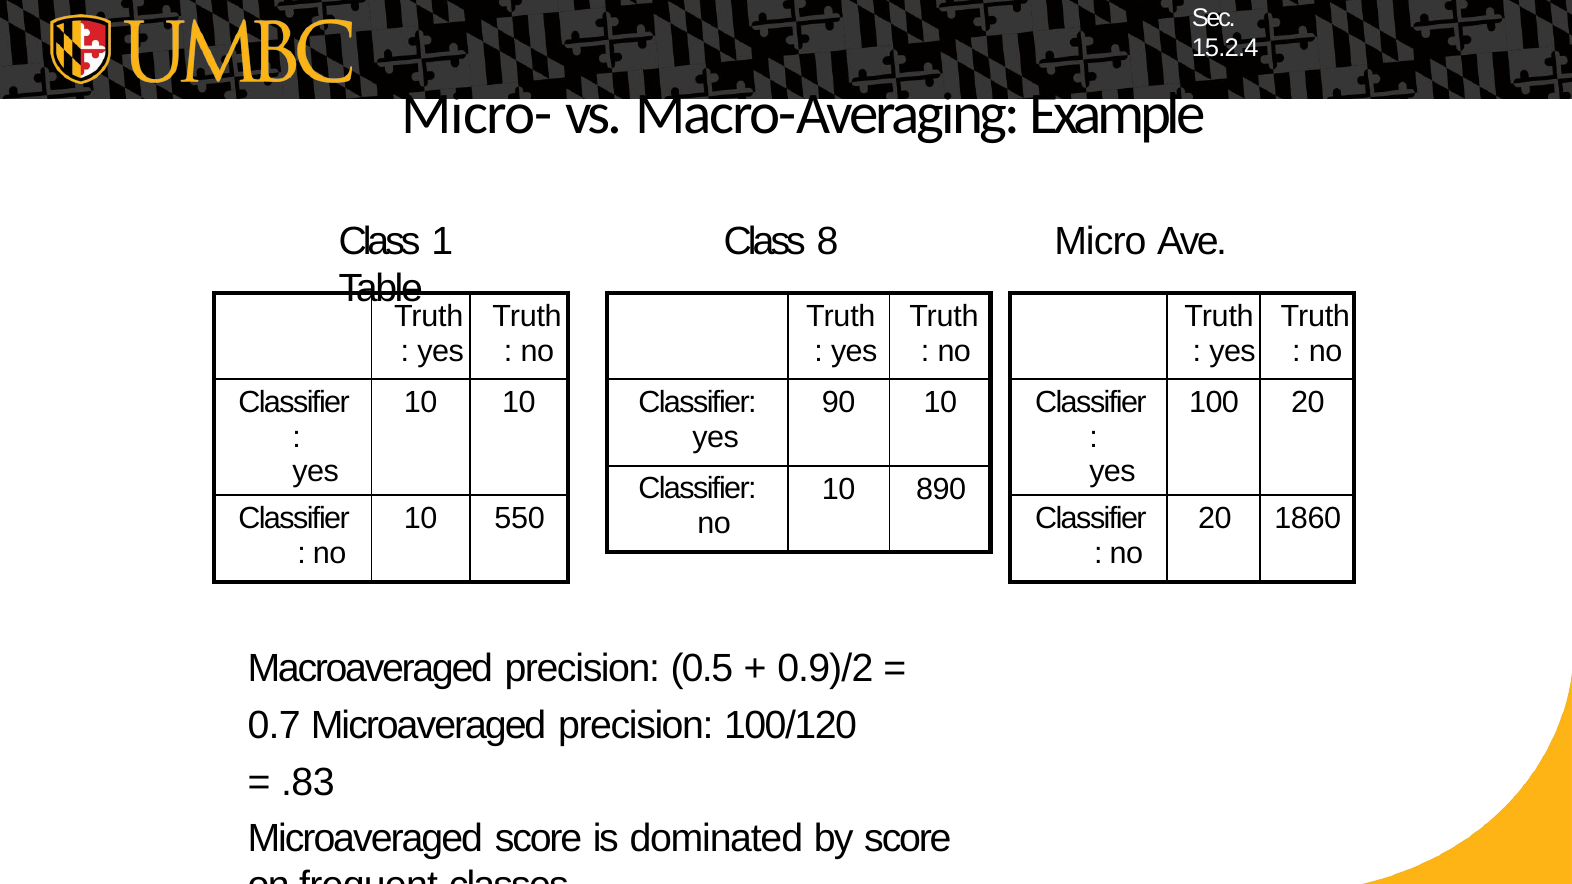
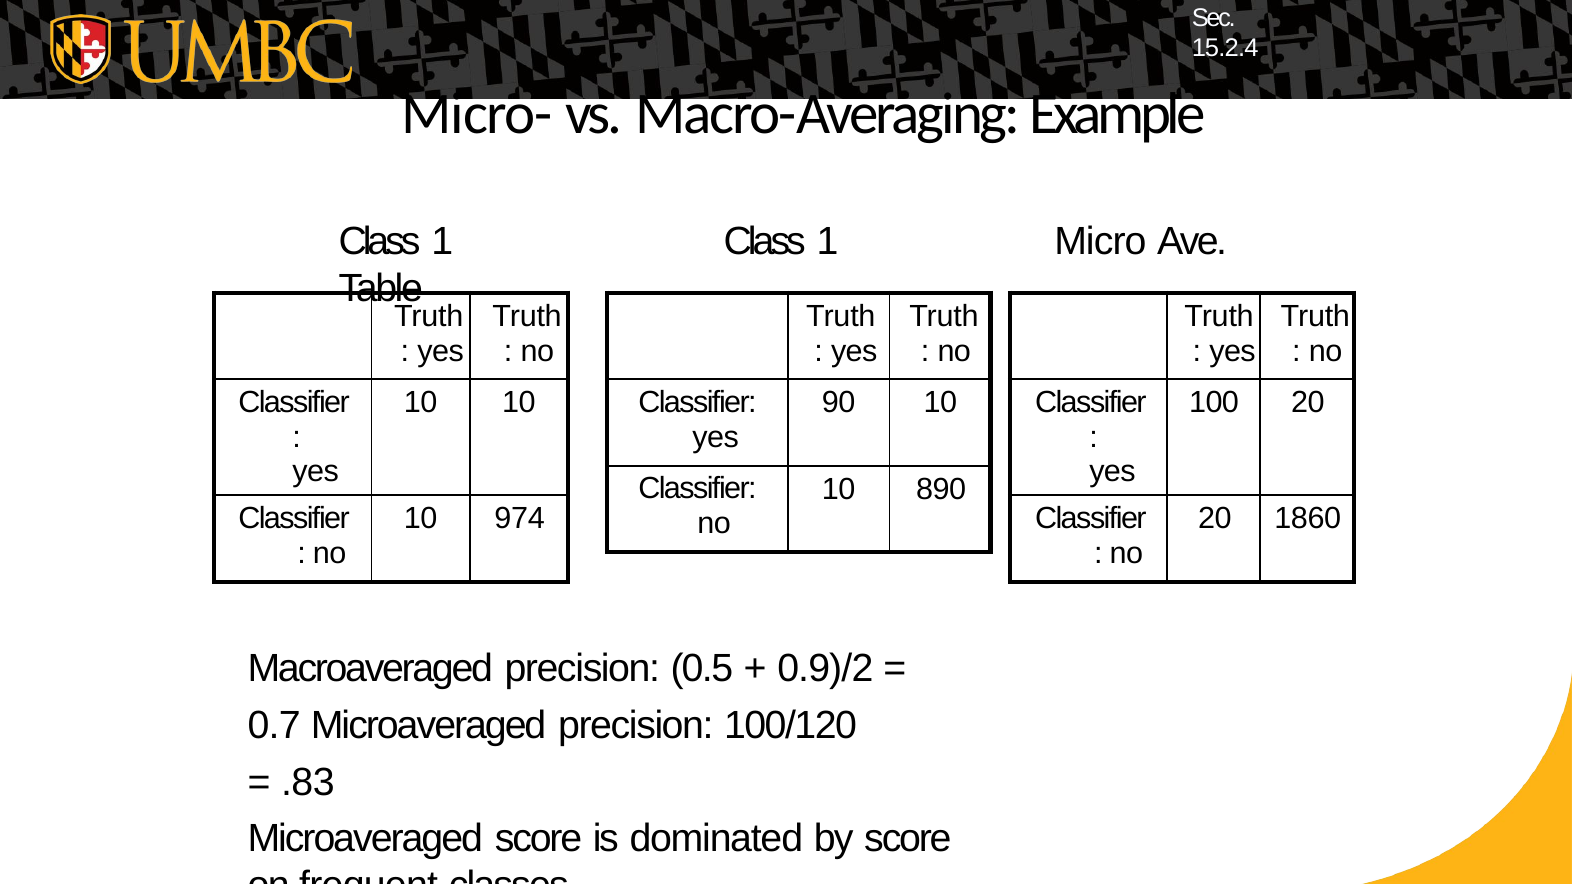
1 Class 8: 8 -> 1
550: 550 -> 974
